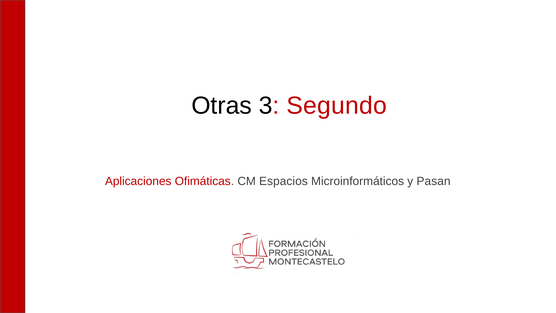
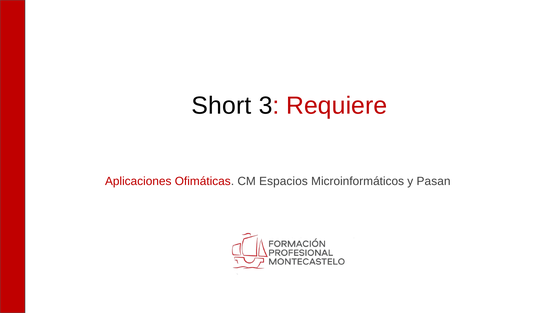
Otras: Otras -> Short
Segundo: Segundo -> Requiere
